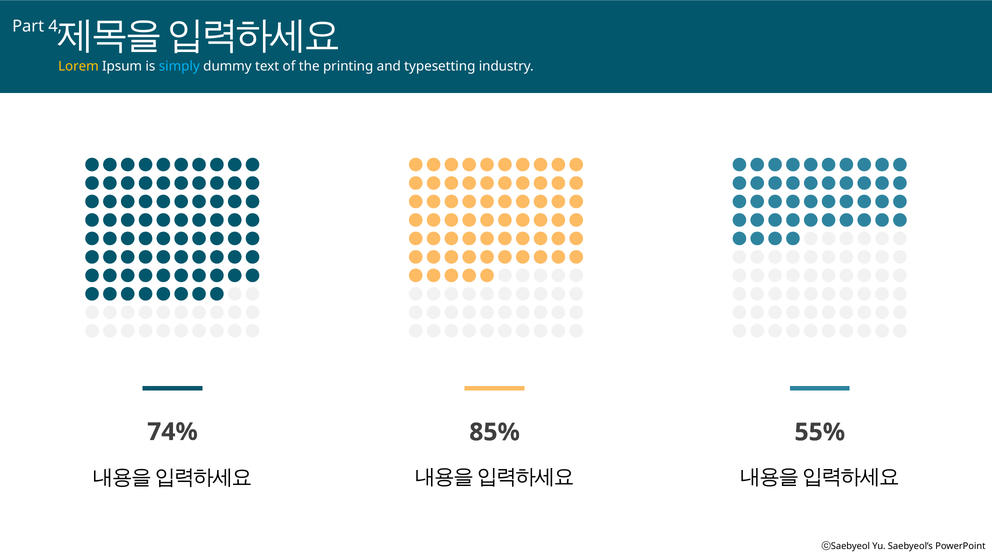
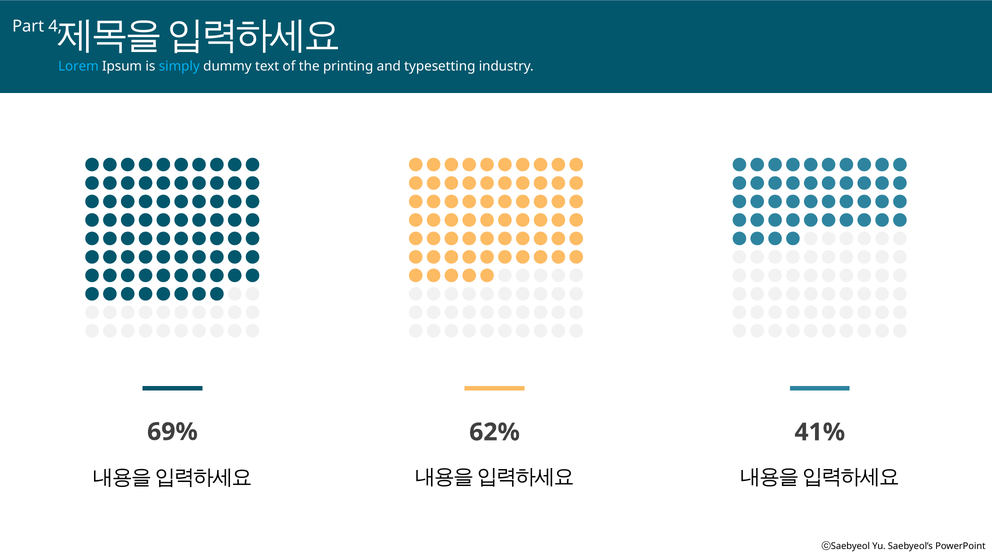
Lorem colour: yellow -> light blue
74%: 74% -> 69%
85%: 85% -> 62%
55%: 55% -> 41%
